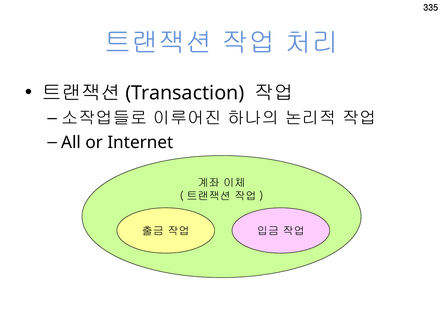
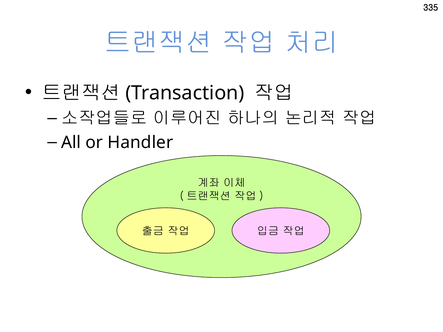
Internet: Internet -> Handler
